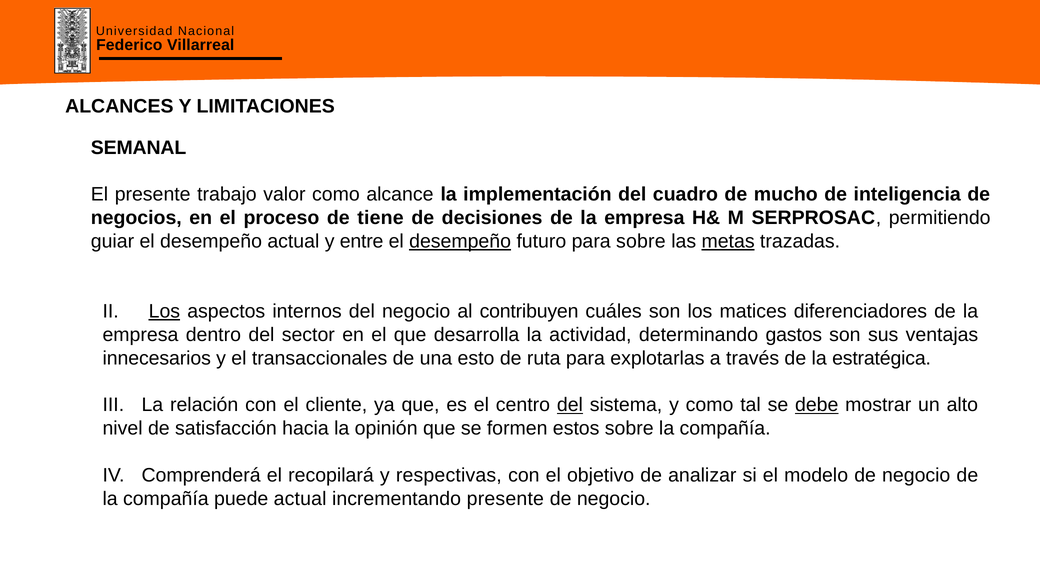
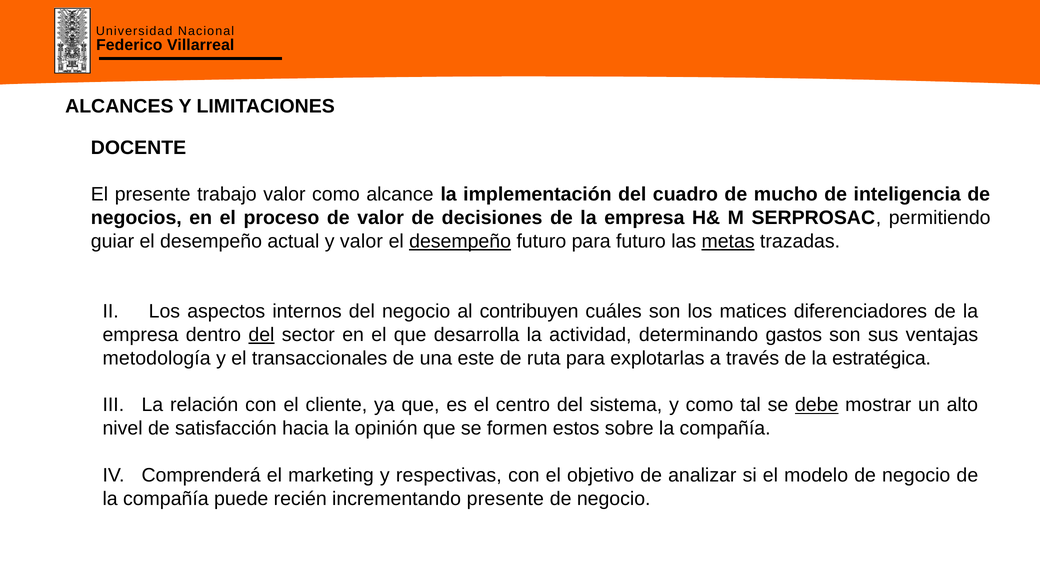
SEMANAL: SEMANAL -> DOCENTE
de tiene: tiene -> valor
y entre: entre -> valor
para sobre: sobre -> futuro
Los at (164, 311) underline: present -> none
del at (261, 335) underline: none -> present
innecesarios: innecesarios -> metodología
esto: esto -> este
del at (570, 405) underline: present -> none
recopilará: recopilará -> marketing
puede actual: actual -> recién
